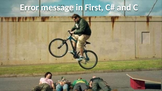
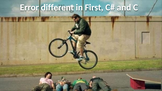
message: message -> different
